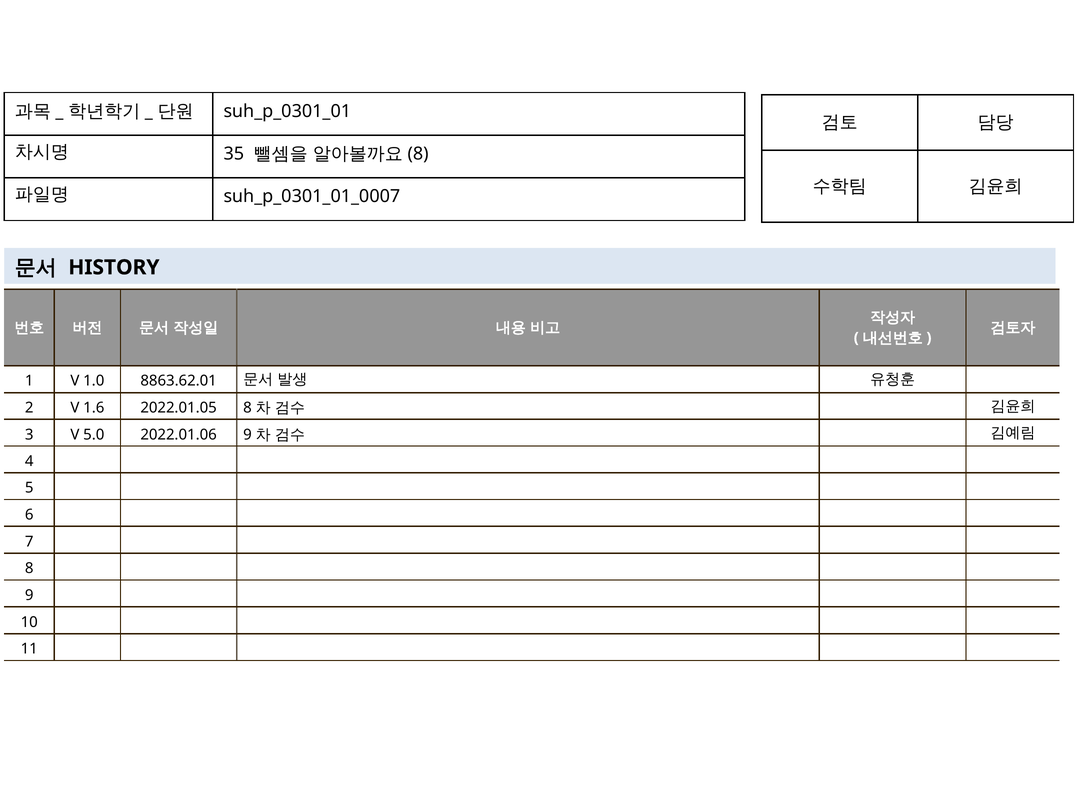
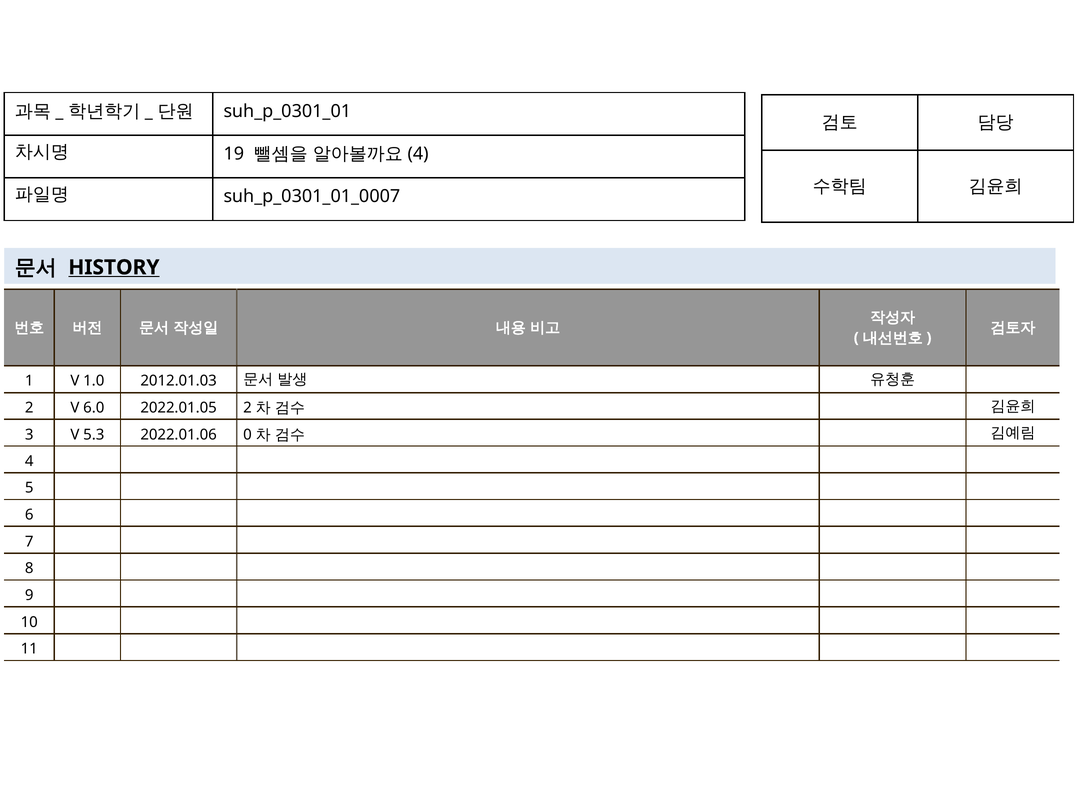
35: 35 -> 19
8 at (418, 154): 8 -> 4
HISTORY underline: none -> present
8863.62.01: 8863.62.01 -> 2012.01.03
1.6: 1.6 -> 6.0
2022.01.05 8: 8 -> 2
5.0: 5.0 -> 5.3
2022.01.06 9: 9 -> 0
